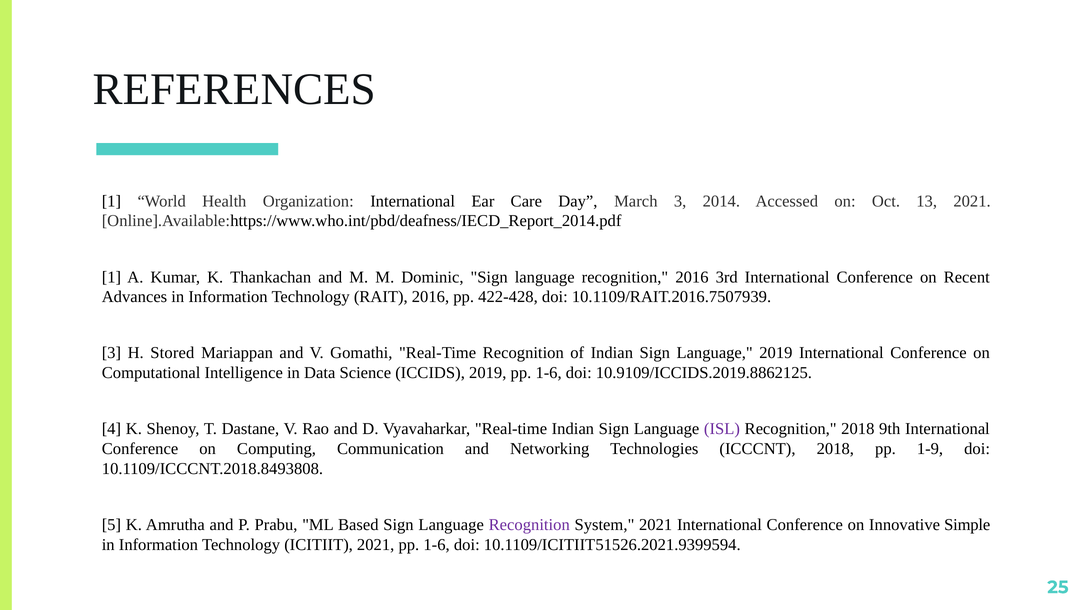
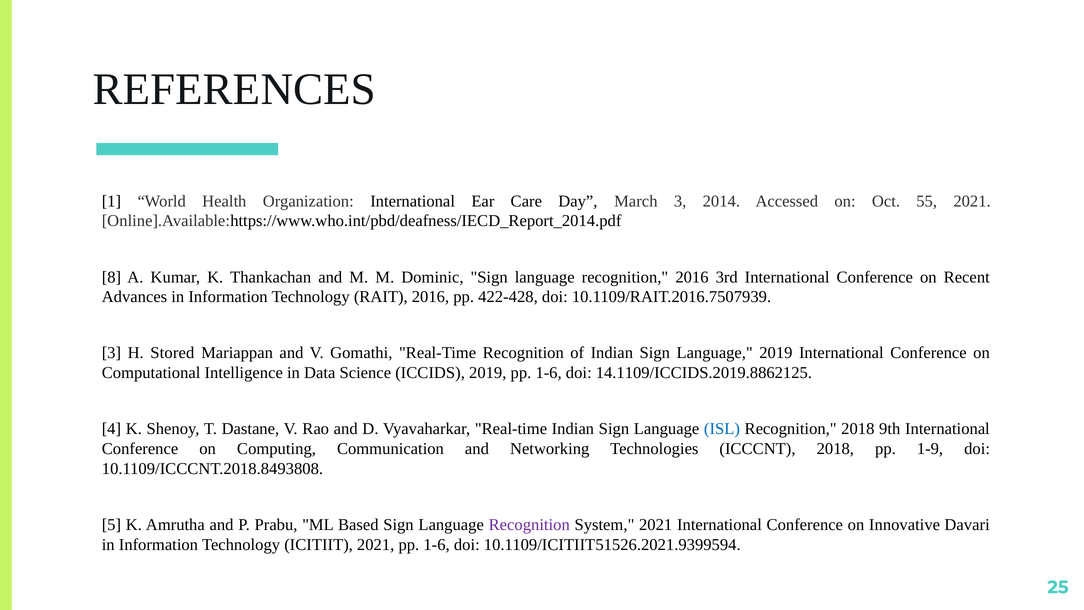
13: 13 -> 55
1 at (111, 277): 1 -> 8
10.9109/ICCIDS.2019.8862125: 10.9109/ICCIDS.2019.8862125 -> 14.1109/ICCIDS.2019.8862125
ISL colour: purple -> blue
Simple: Simple -> Davari
